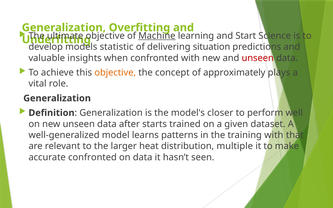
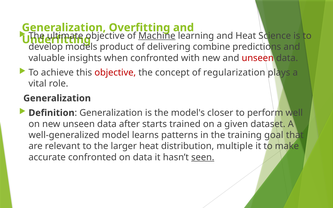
and Start: Start -> Heat
statistic: statistic -> product
situation: situation -> combine
objective at (115, 73) colour: orange -> red
approximately: approximately -> regularization
training with: with -> goal
seen underline: none -> present
